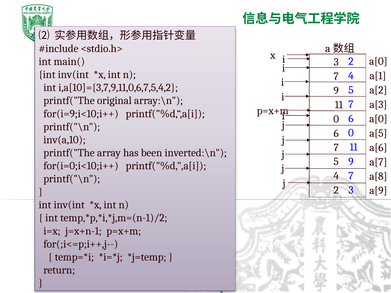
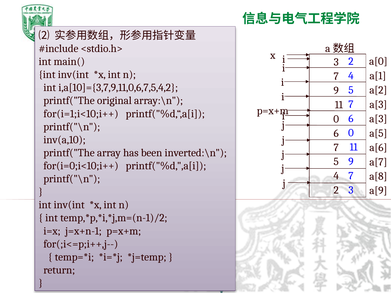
for(i=9;i<10;i++: for(i=9;i<10;i++ -> for(i=1;i<10;i++
a[0 at (378, 119): a[0 -> a[3
